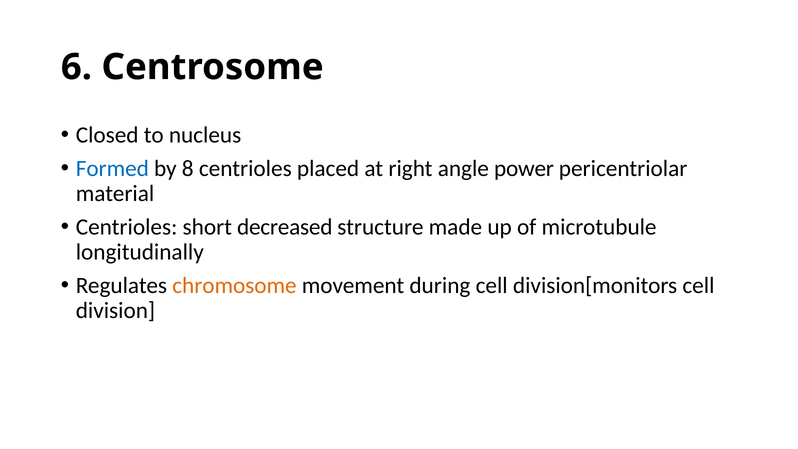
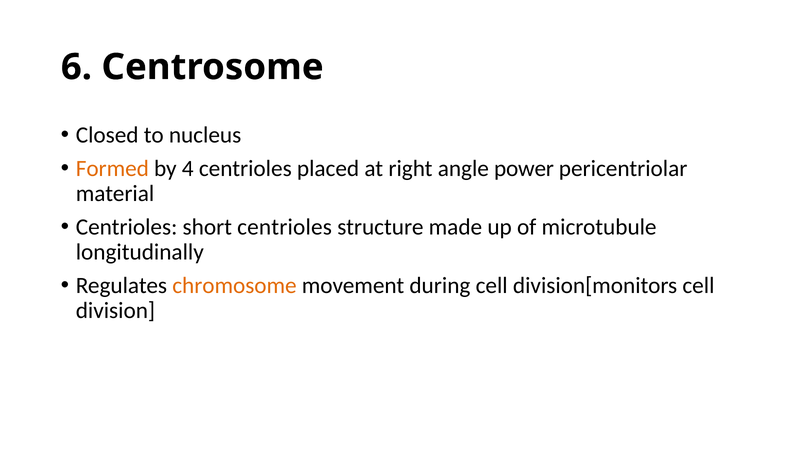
Formed colour: blue -> orange
8: 8 -> 4
short decreased: decreased -> centrioles
